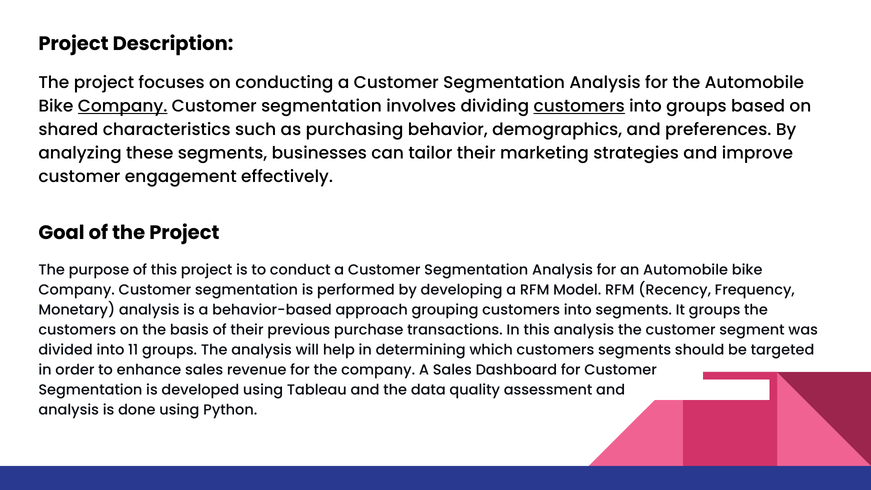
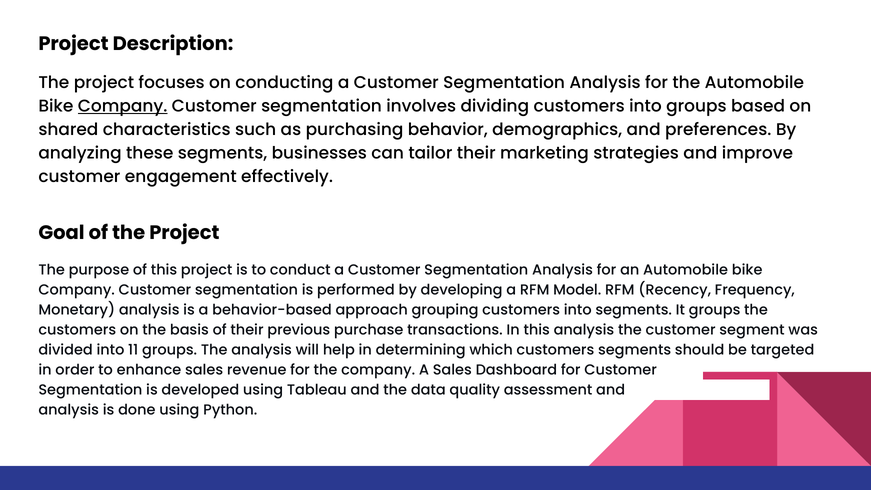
customers at (579, 106) underline: present -> none
